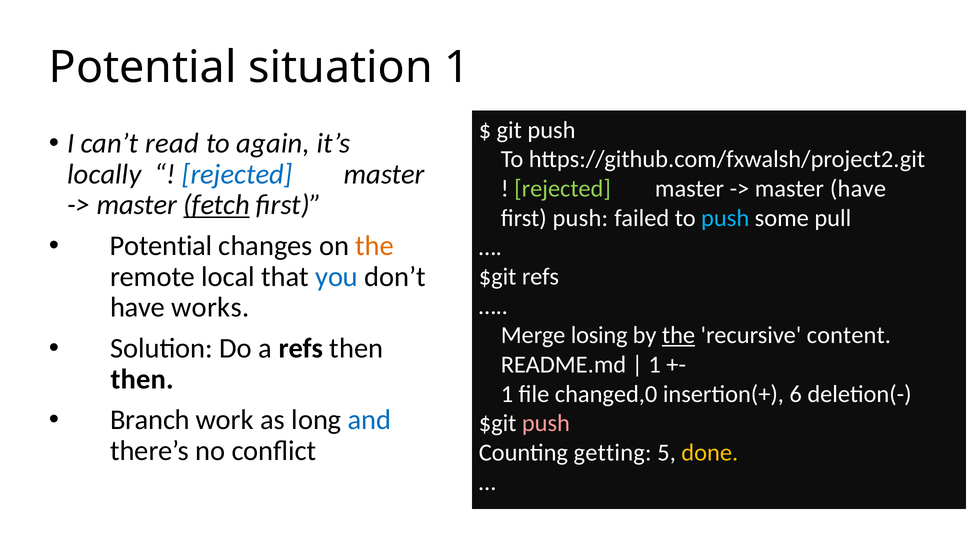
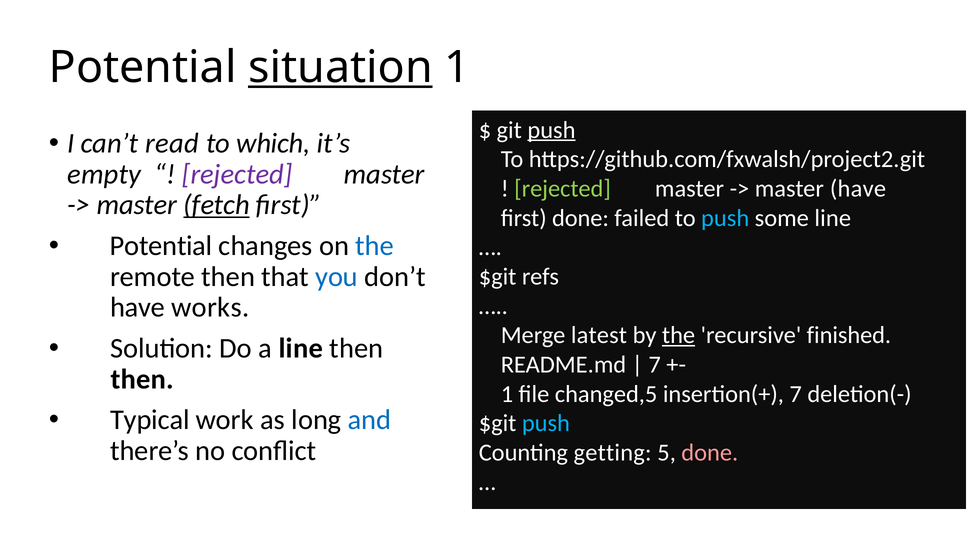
situation underline: none -> present
push at (551, 130) underline: none -> present
again: again -> which
locally: locally -> empty
rejected at (237, 174) colour: blue -> purple
first push: push -> done
some pull: pull -> line
the at (375, 246) colour: orange -> blue
remote local: local -> then
losing: losing -> latest
content: content -> finished
a refs: refs -> line
1 at (655, 365): 1 -> 7
changed,0: changed,0 -> changed,5
insertion(+ 6: 6 -> 7
Branch: Branch -> Typical
push at (546, 423) colour: pink -> light blue
done at (710, 453) colour: yellow -> pink
